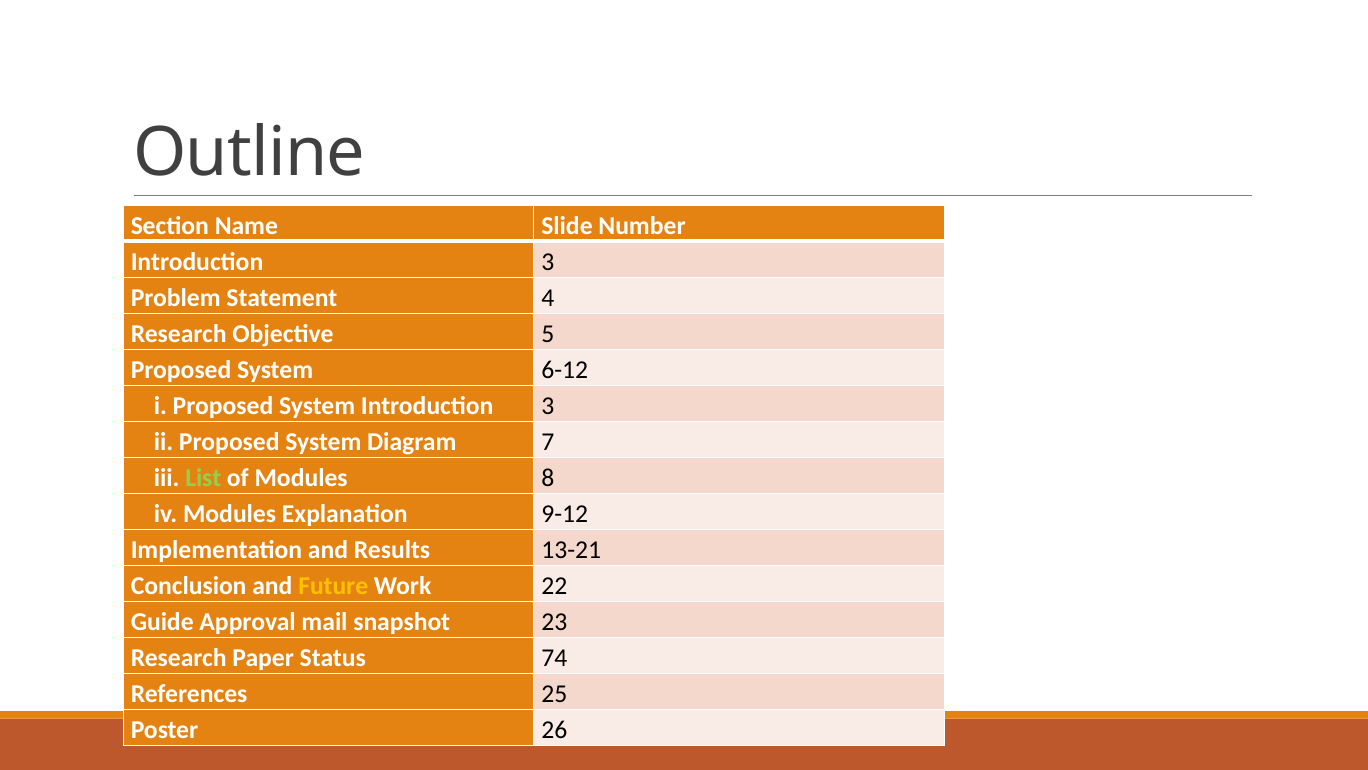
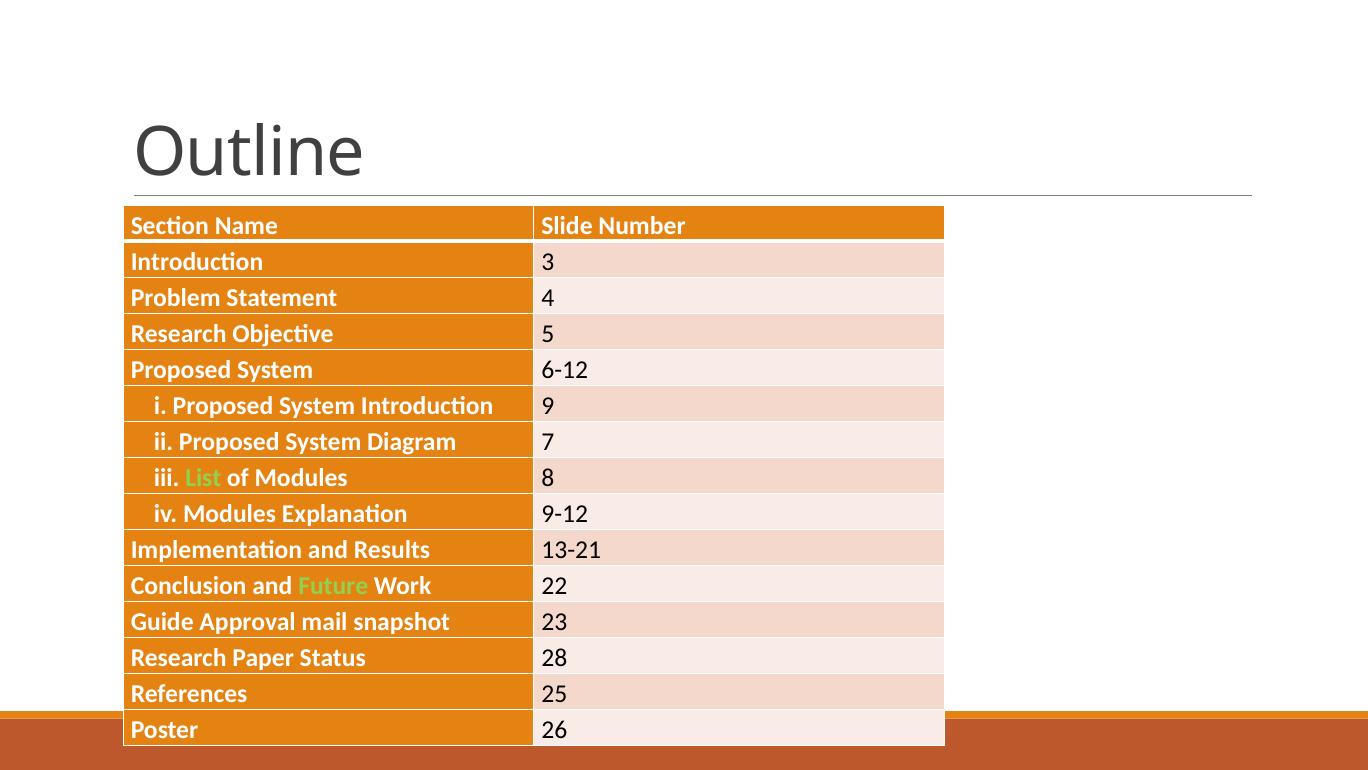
System Introduction 3: 3 -> 9
Future colour: yellow -> light green
74: 74 -> 28
